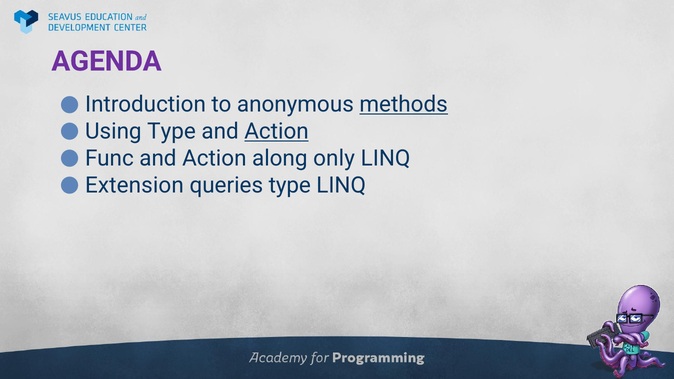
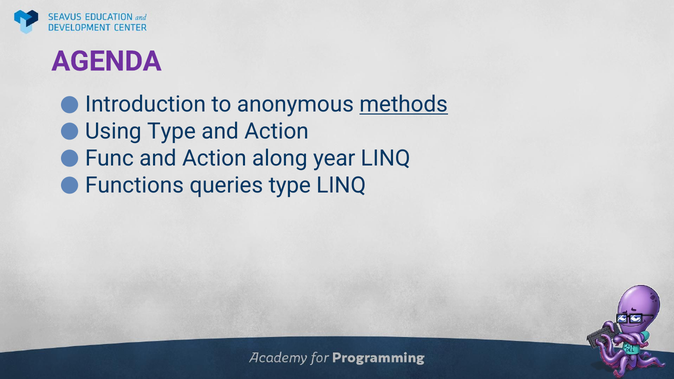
Action at (277, 131) underline: present -> none
only: only -> year
Extension: Extension -> Functions
